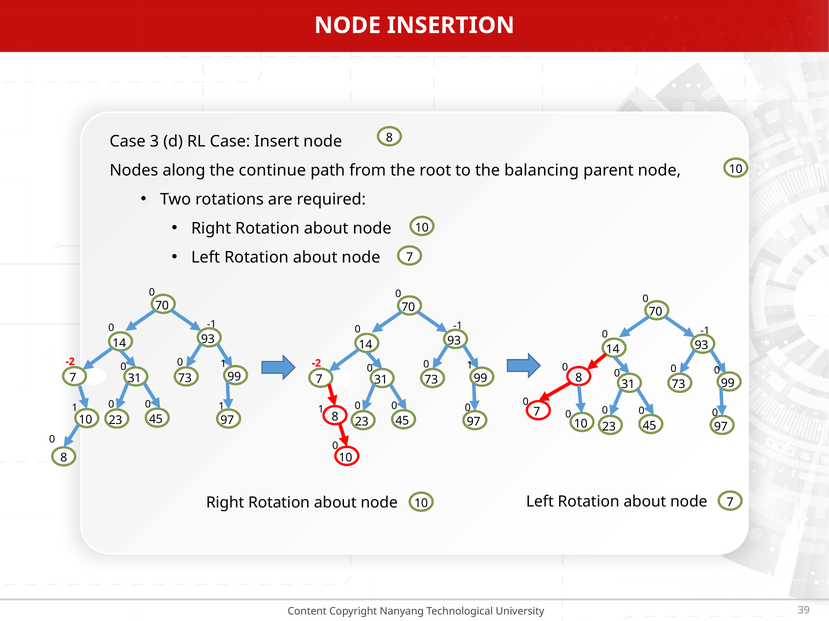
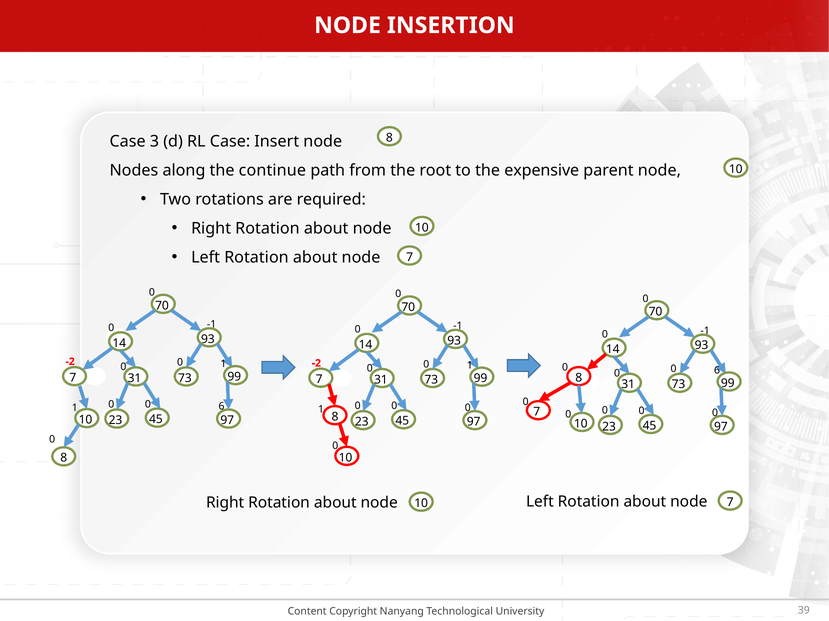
balancing: balancing -> expensive
0 at (717, 371): 0 -> 6
1 0 0 1: 1 -> 6
